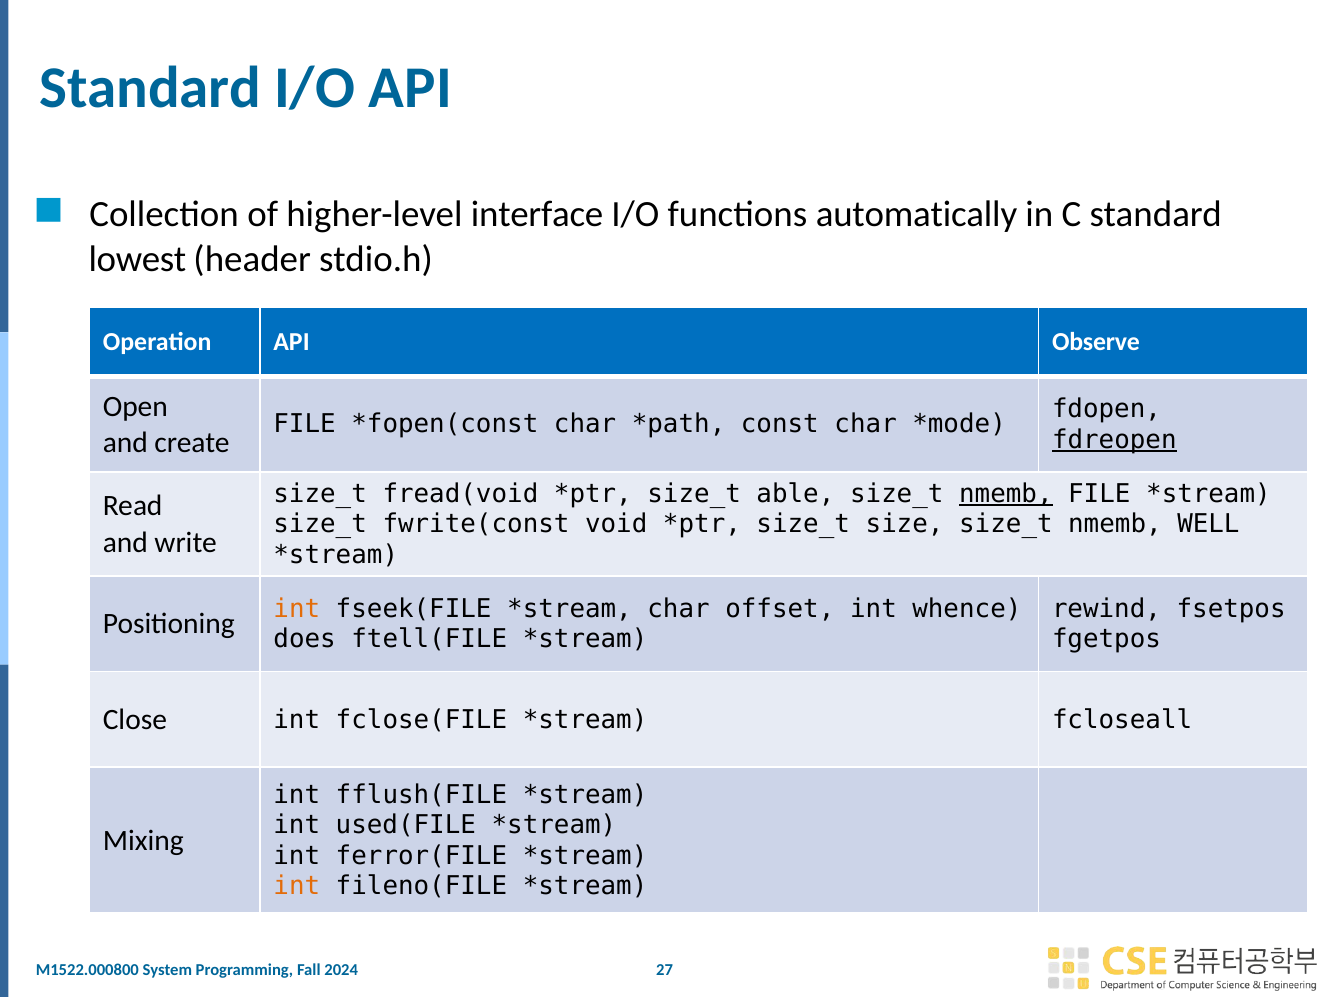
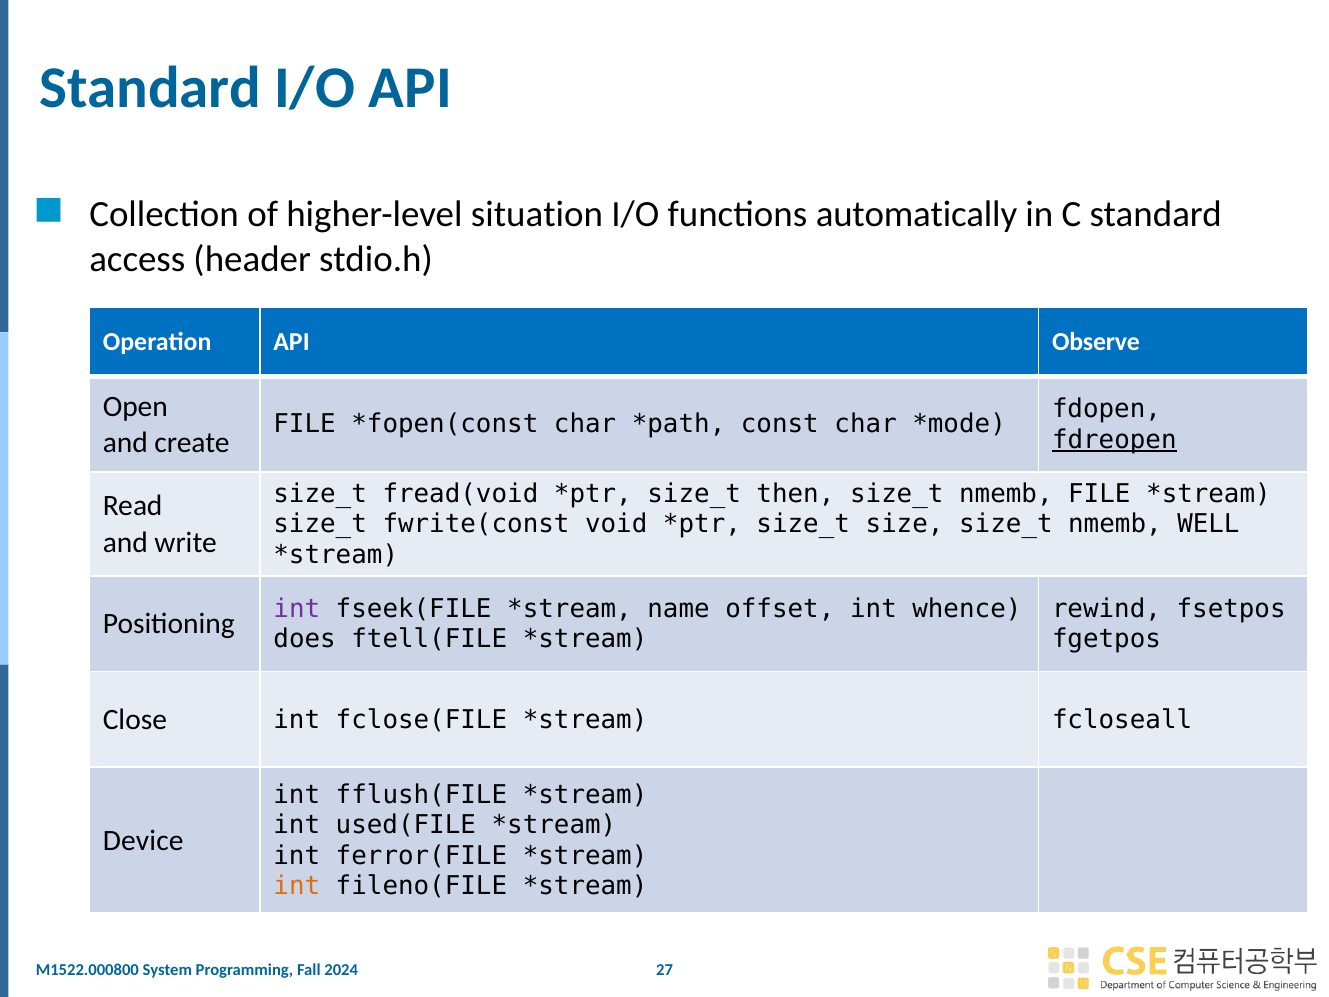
interface: interface -> situation
lowest: lowest -> access
able: able -> then
nmemb at (1006, 494) underline: present -> none
int at (297, 609) colour: orange -> purple
char at (679, 609): char -> name
Mixing: Mixing -> Device
